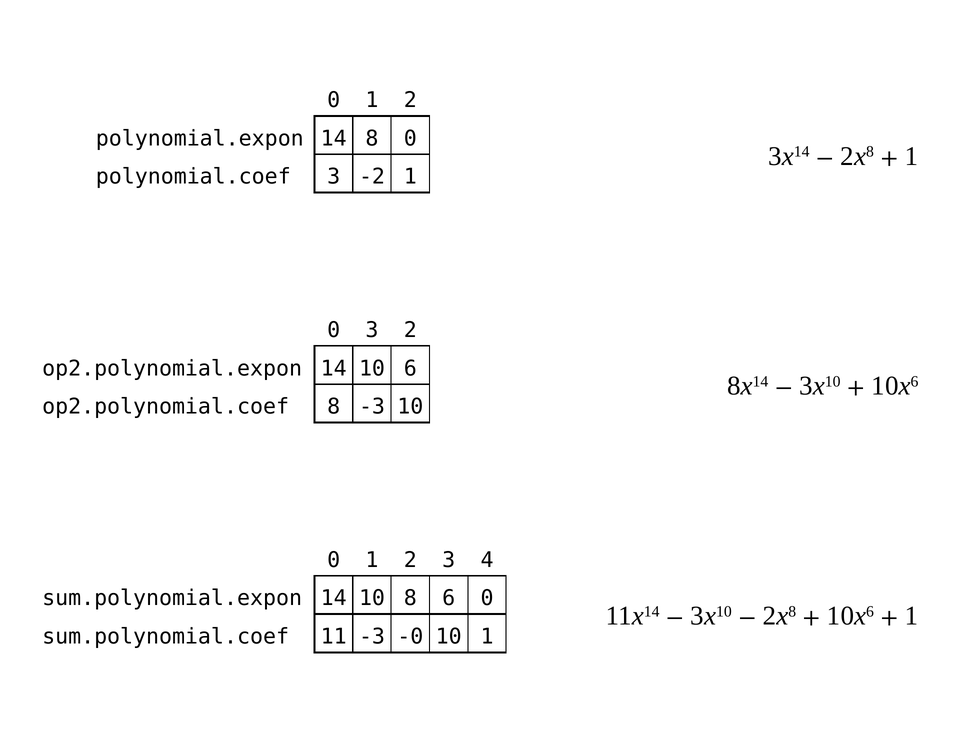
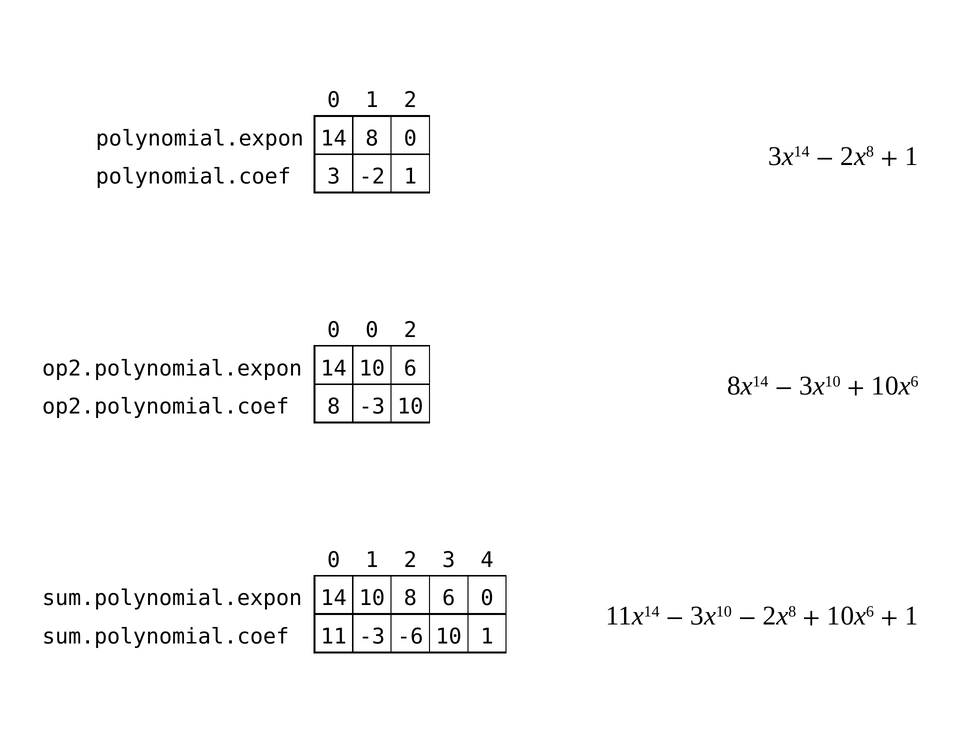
0 3: 3 -> 0
-0: -0 -> -6
